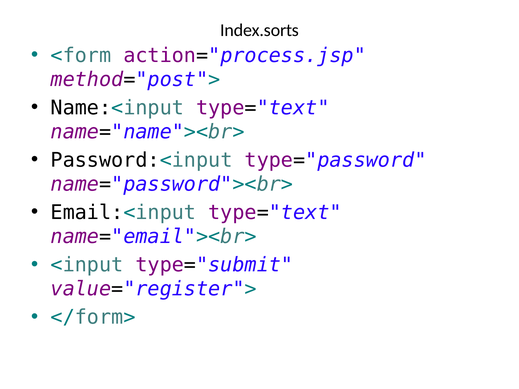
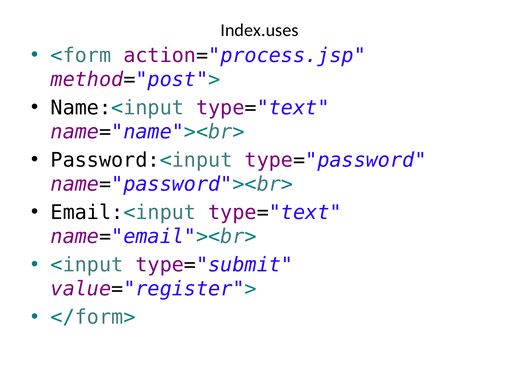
Index.sorts: Index.sorts -> Index.uses
